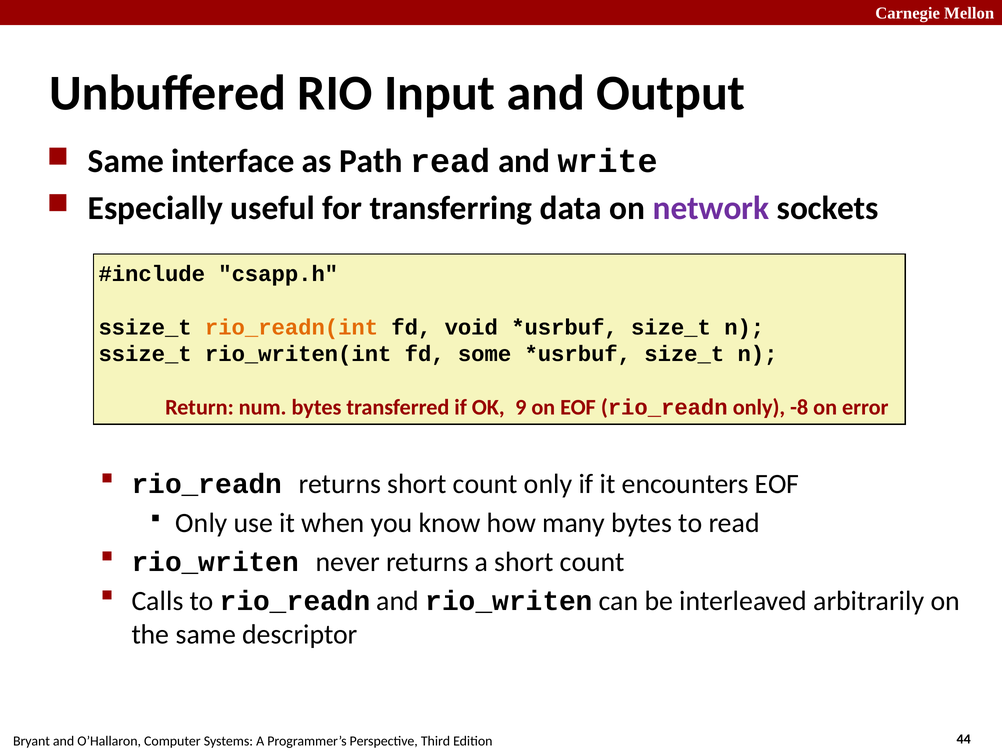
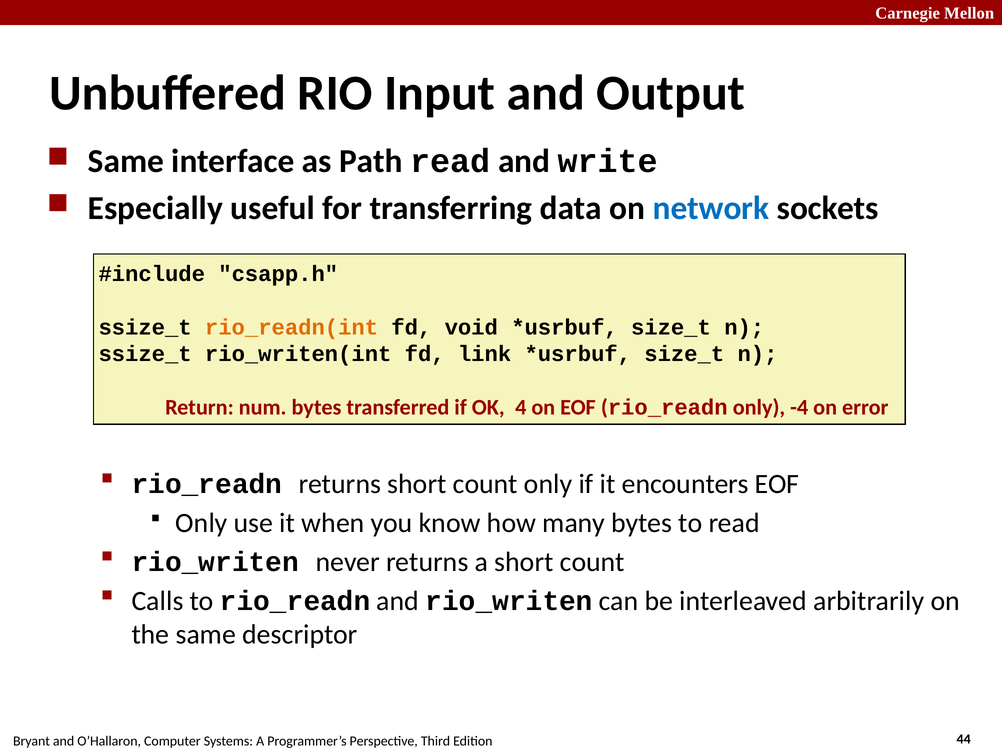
network colour: purple -> blue
some: some -> link
9: 9 -> 4
-8: -8 -> -4
